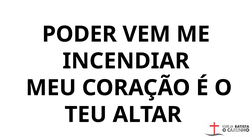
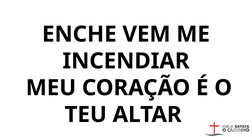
PODER: PODER -> ENCHE
